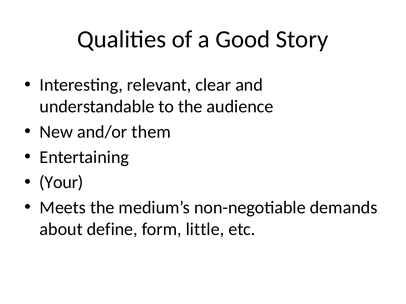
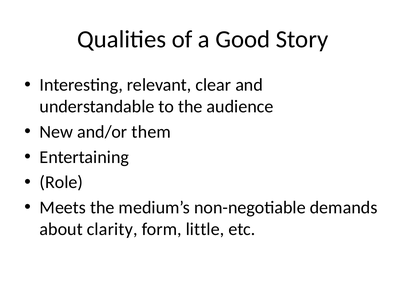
Your: Your -> Role
define: define -> clarity
